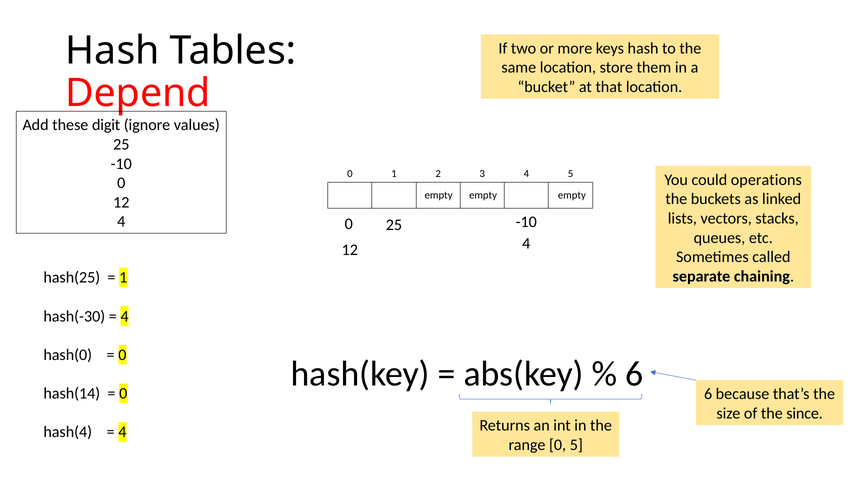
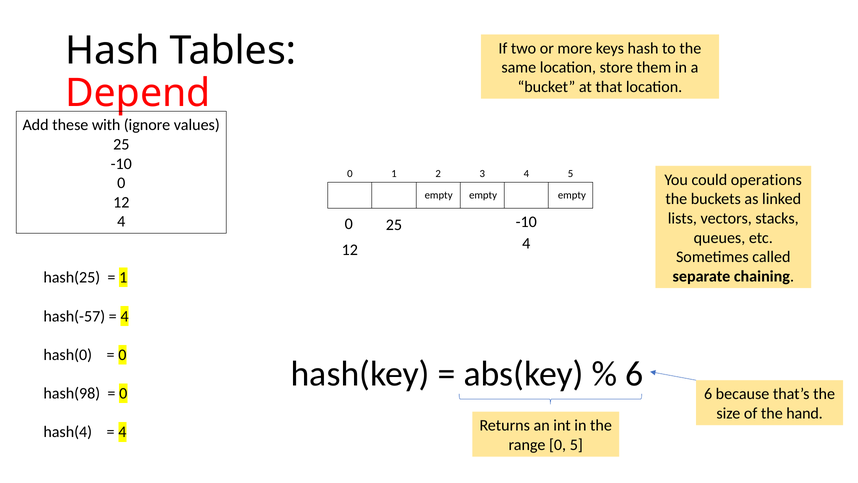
digit: digit -> with
hash(-30: hash(-30 -> hash(-57
hash(14: hash(14 -> hash(98
since: since -> hand
